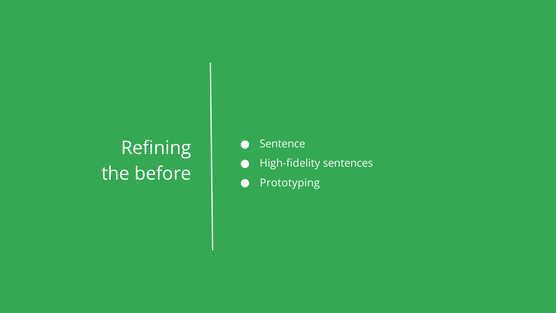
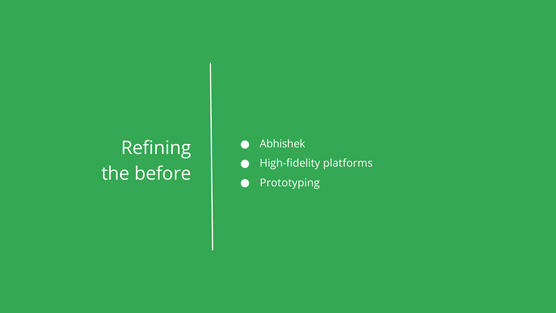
Sentence: Sentence -> Abhishek
sentences: sentences -> platforms
